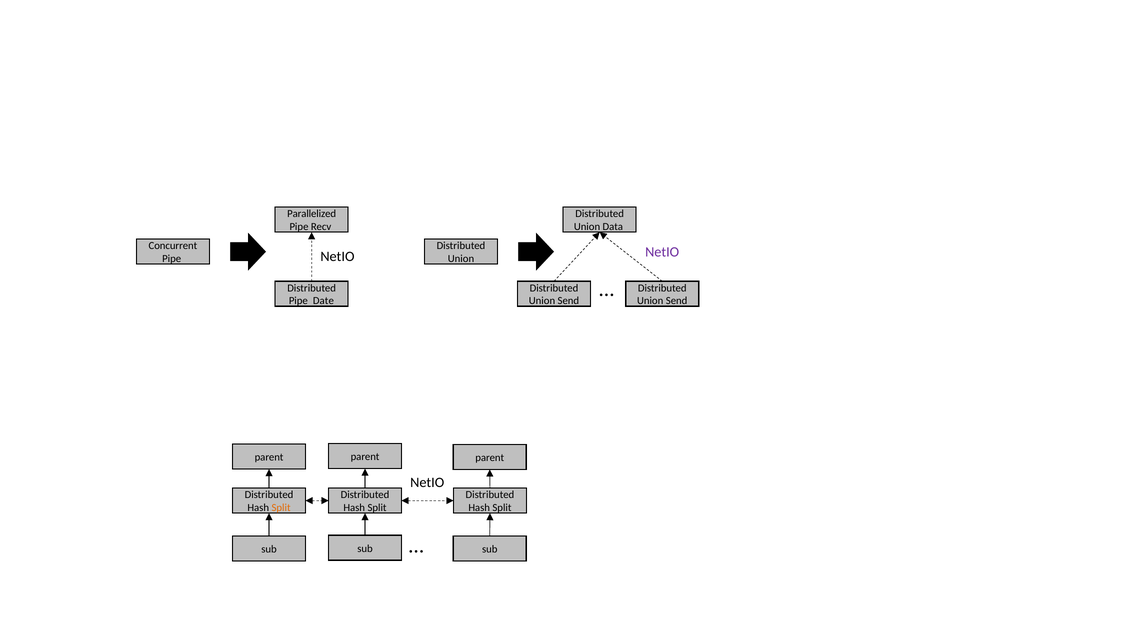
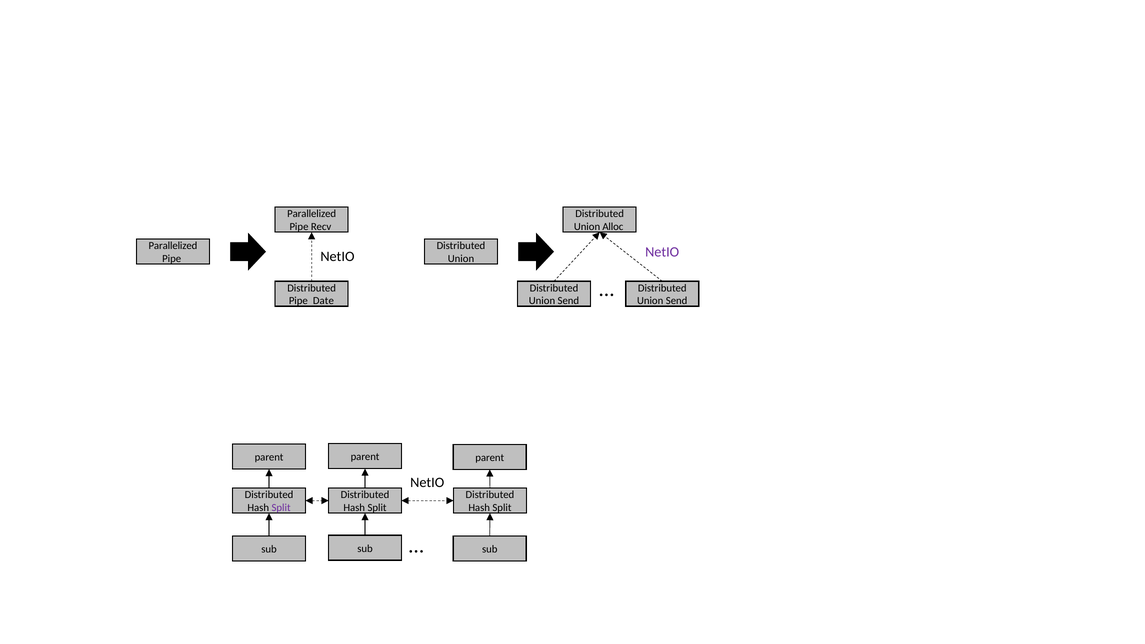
Data: Data -> Alloc
Concurrent at (173, 246): Concurrent -> Parallelized
Split at (281, 508) colour: orange -> purple
